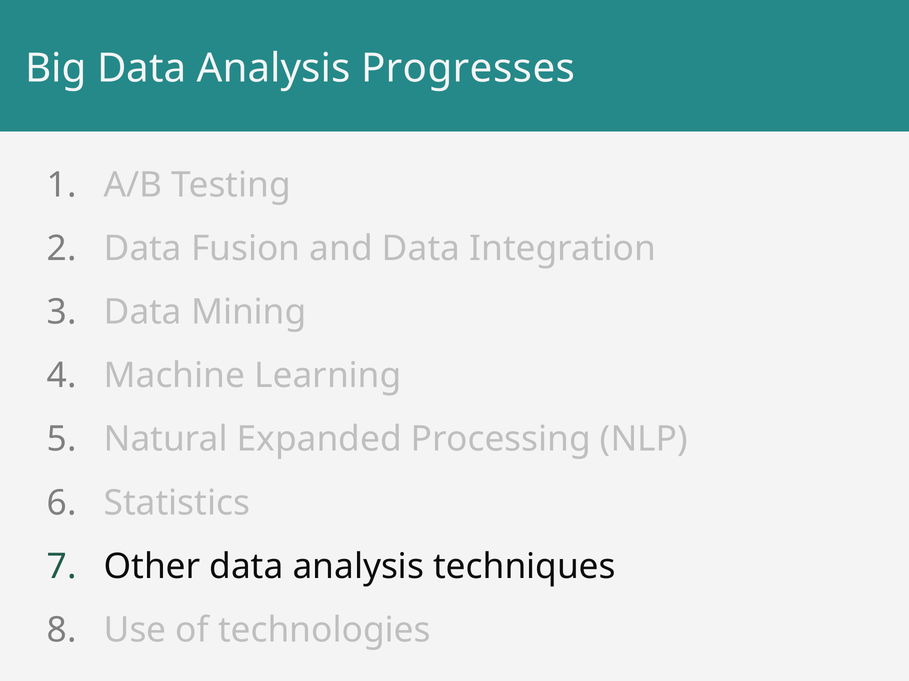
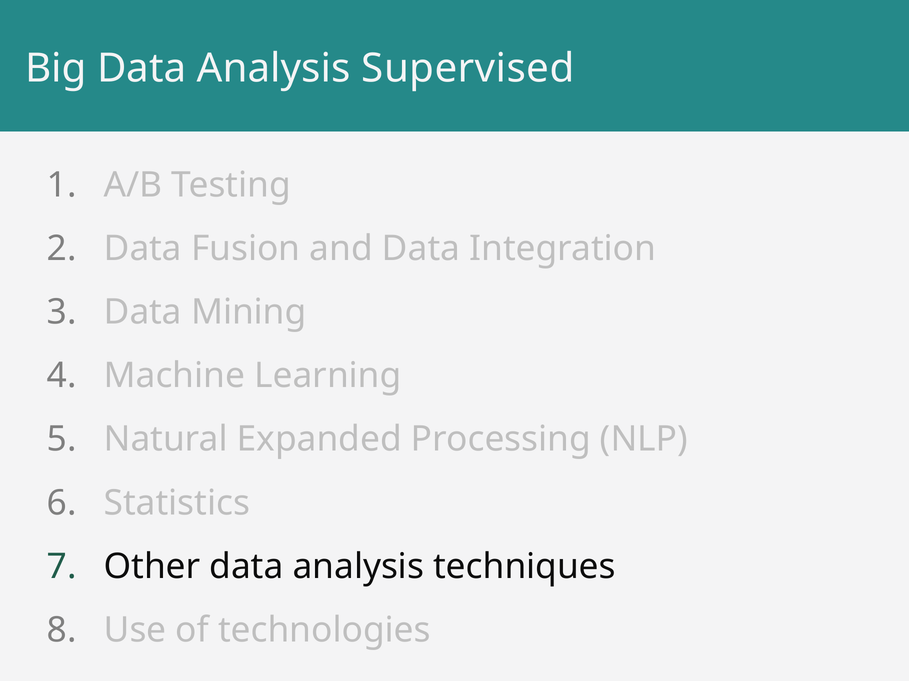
Progresses: Progresses -> Supervised
